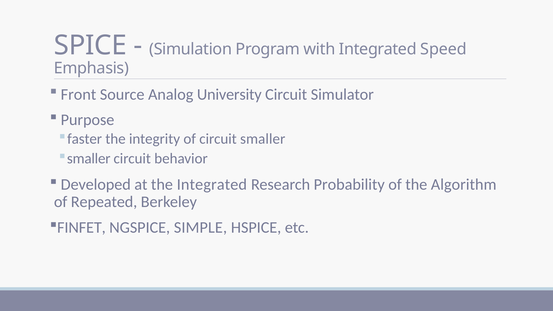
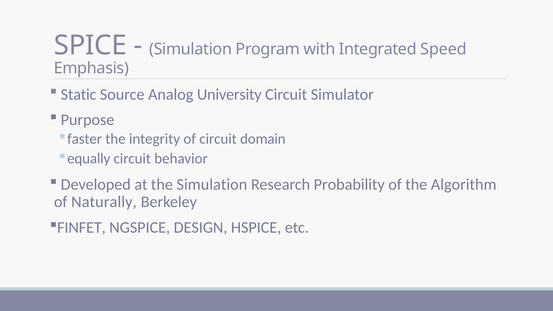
Front: Front -> Static
circuit smaller: smaller -> domain
smaller at (89, 159): smaller -> equally
the Integrated: Integrated -> Simulation
Repeated: Repeated -> Naturally
SIMPLE: SIMPLE -> DESIGN
